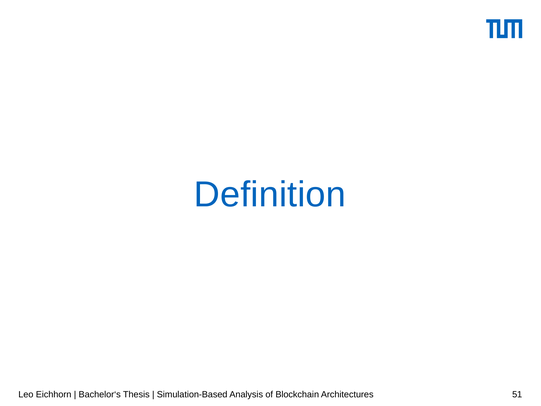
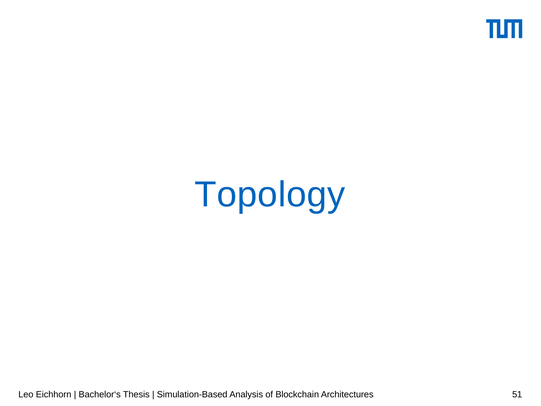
Definition: Definition -> Topology
